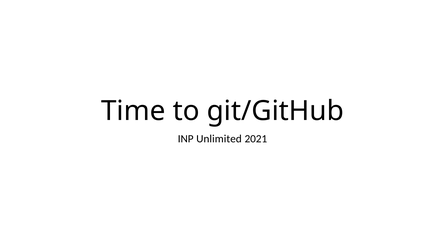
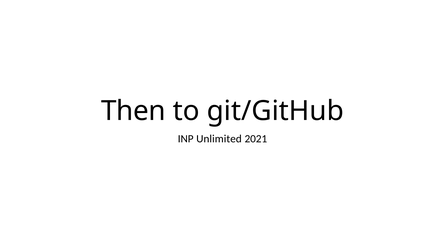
Time: Time -> Then
